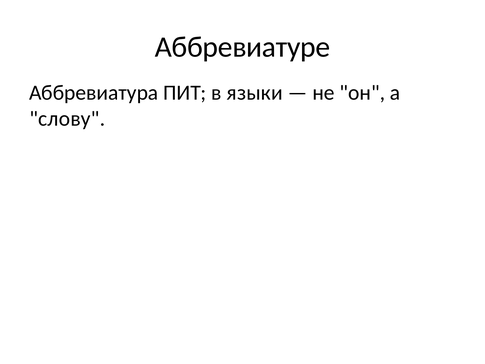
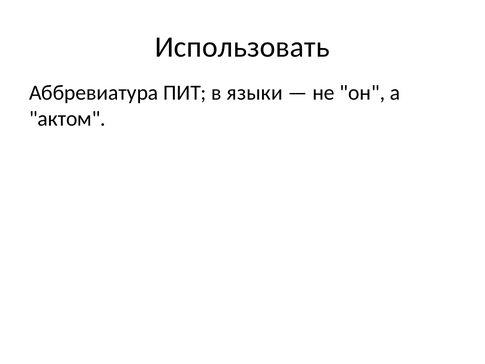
Аббревиатуре: Аббревиатуре -> Использовать
слову: слову -> актом
